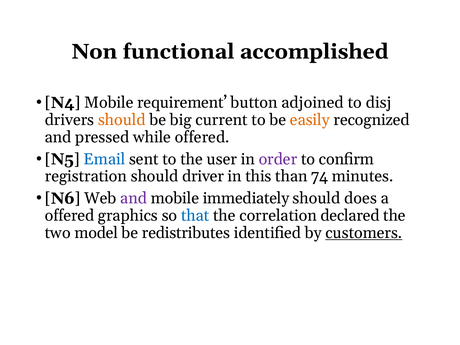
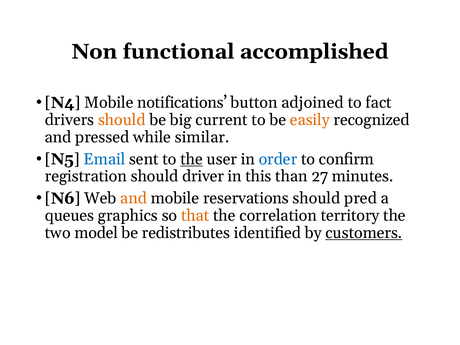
requirement: requirement -> notifications
disj: disj -> fact
while offered: offered -> similar
the at (192, 159) underline: none -> present
order colour: purple -> blue
74: 74 -> 27
and at (134, 198) colour: purple -> orange
immediately: immediately -> reservations
does: does -> pred
offered at (70, 216): offered -> queues
that colour: blue -> orange
declared: declared -> territory
